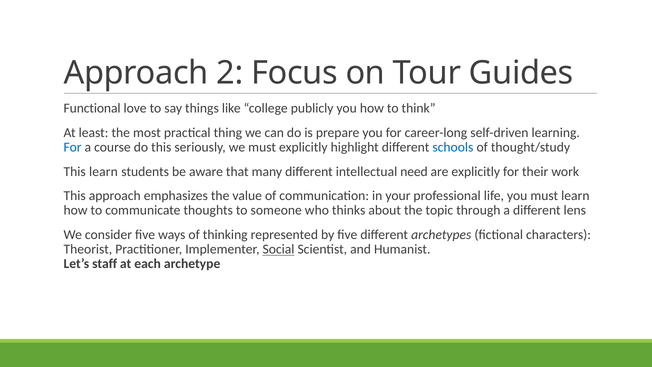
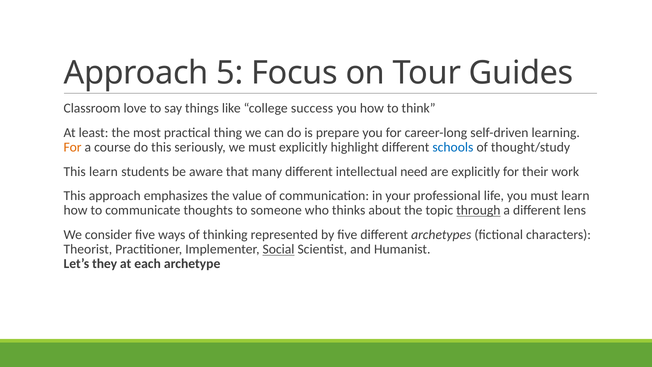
2: 2 -> 5
Functional: Functional -> Classroom
publicly: publicly -> success
For at (73, 147) colour: blue -> orange
through underline: none -> present
staff: staff -> they
